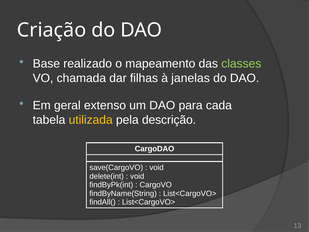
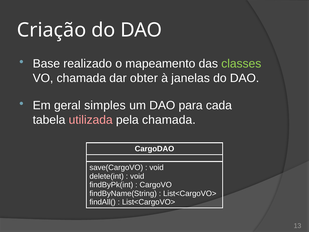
filhas: filhas -> obter
extenso: extenso -> simples
utilizada colour: yellow -> pink
pela descrição: descrição -> chamada
